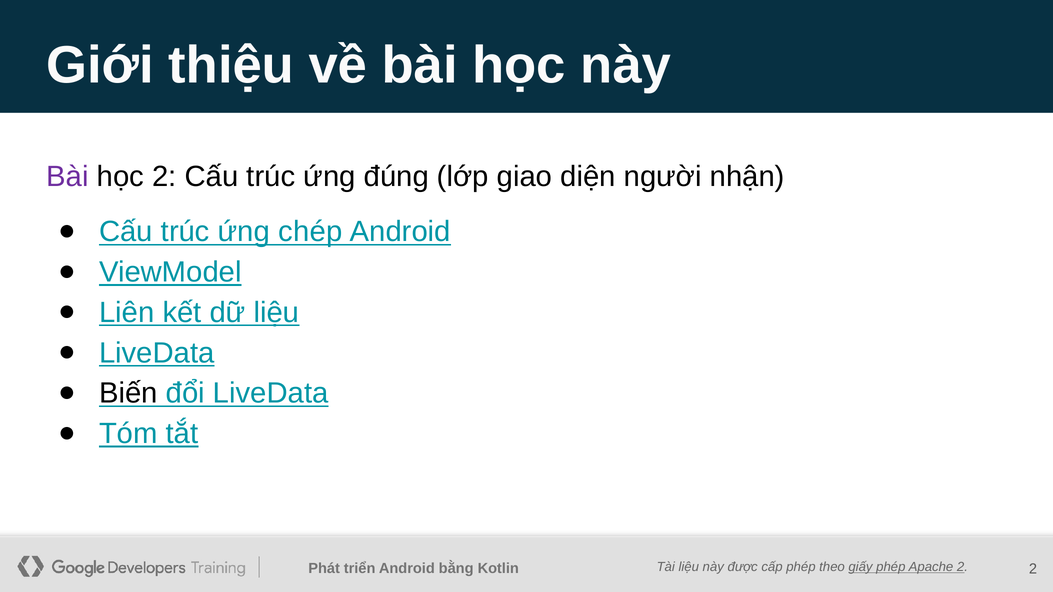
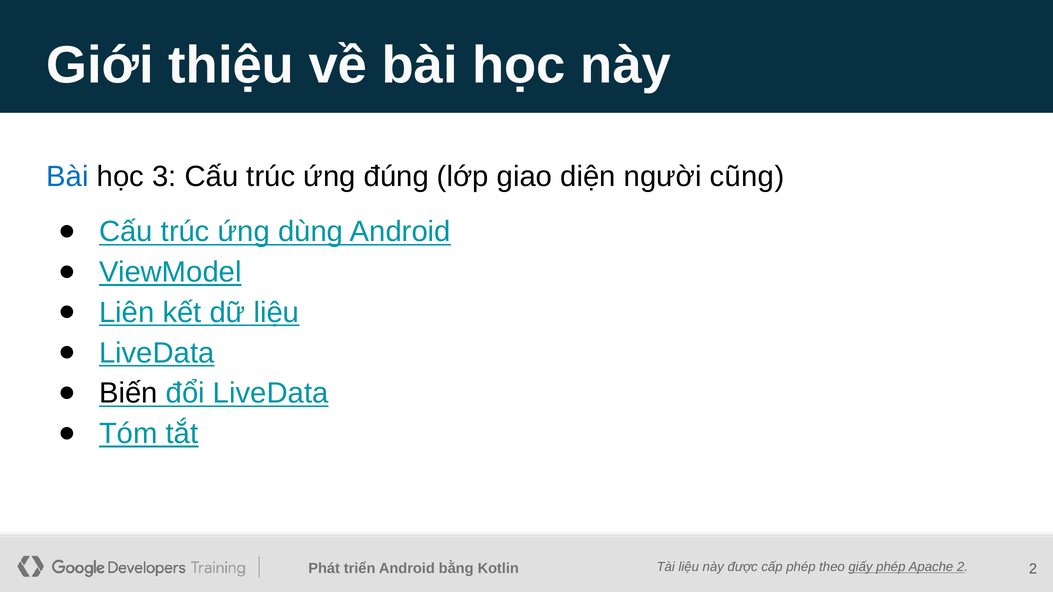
Bài at (68, 177) colour: purple -> blue
học 2: 2 -> 3
nhận: nhận -> cũng
chép: chép -> dùng
